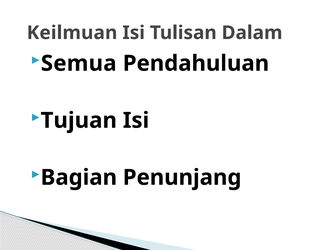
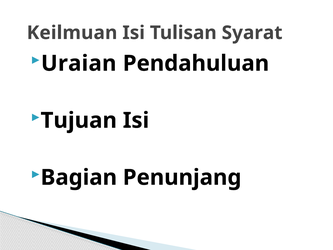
Dalam: Dalam -> Syarat
Semua: Semua -> Uraian
